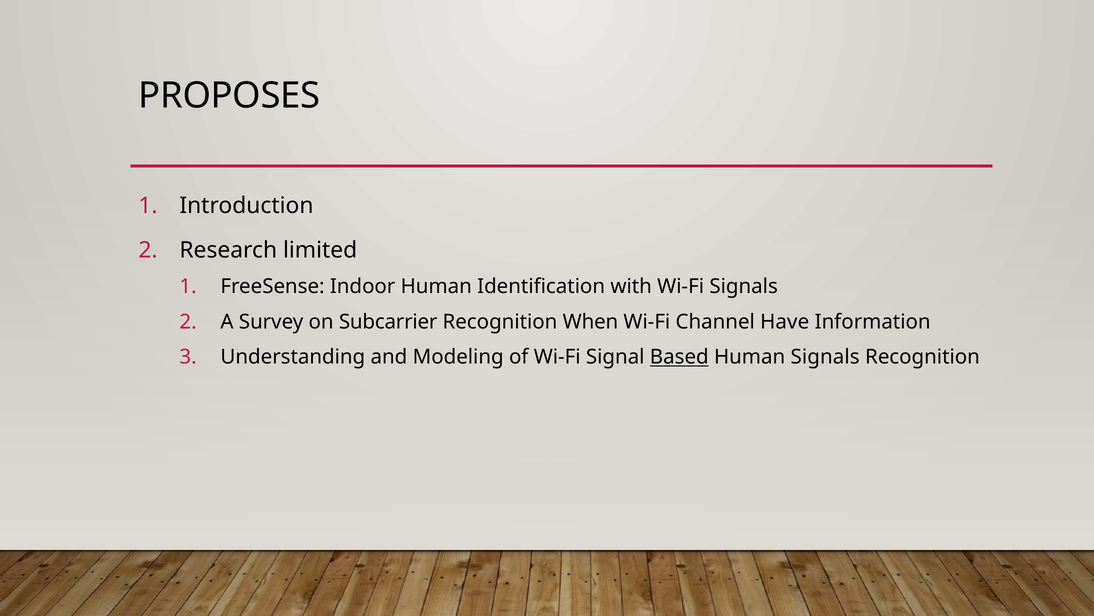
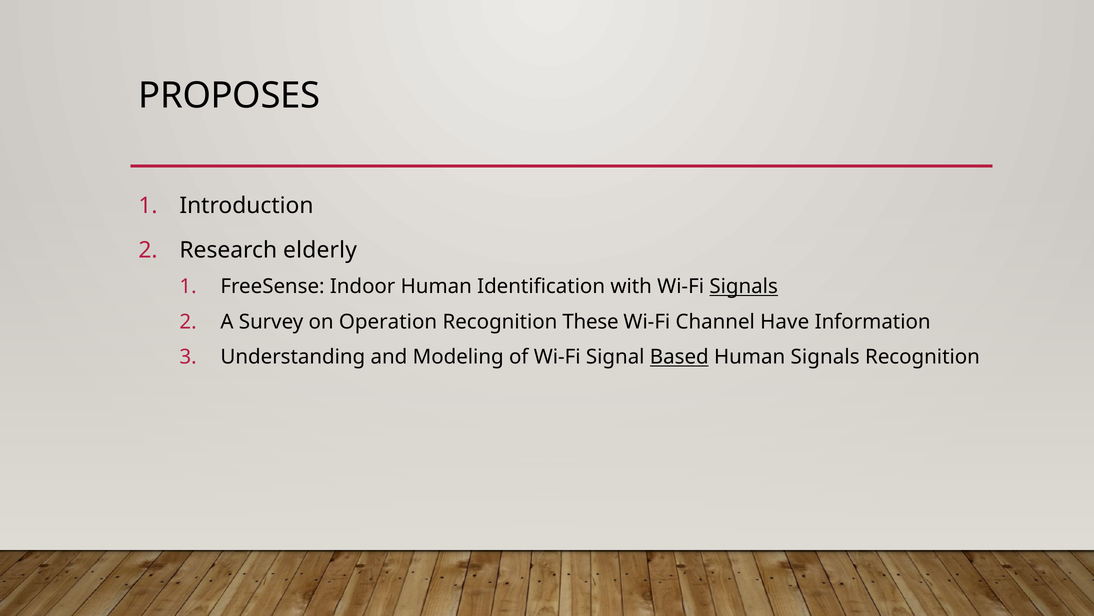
limited: limited -> elderly
Signals at (744, 286) underline: none -> present
Subcarrier: Subcarrier -> Operation
When: When -> These
